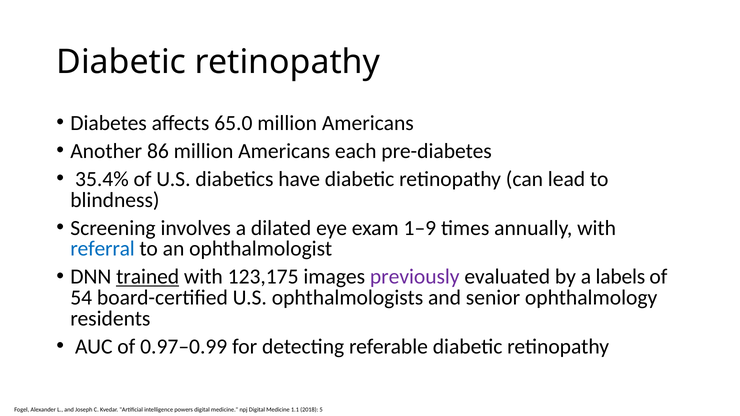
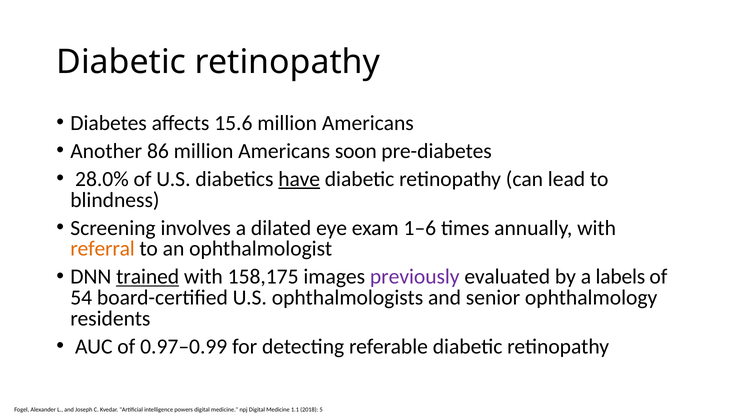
65.0: 65.0 -> 15.6
each: each -> soon
35.4%: 35.4% -> 28.0%
have underline: none -> present
1–9: 1–9 -> 1–6
referral colour: blue -> orange
123,175: 123,175 -> 158,175
